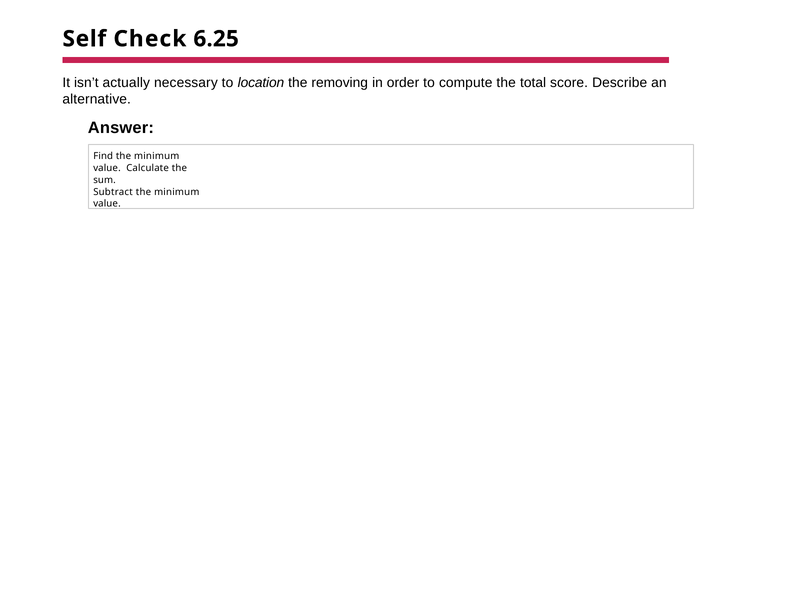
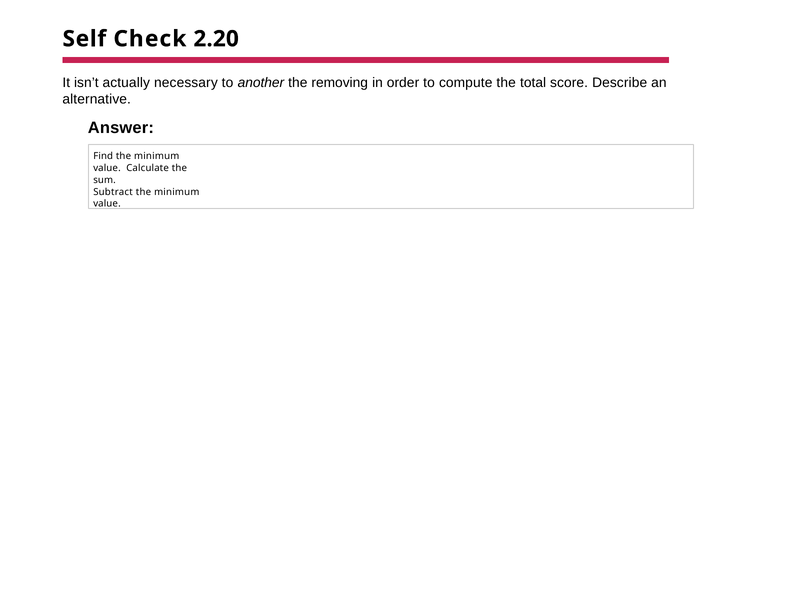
6.25: 6.25 -> 2.20
location: location -> another
